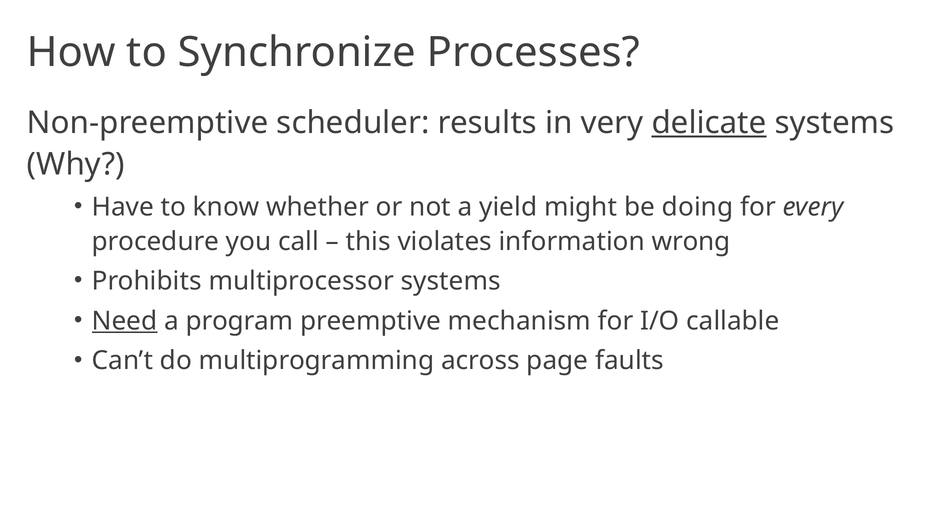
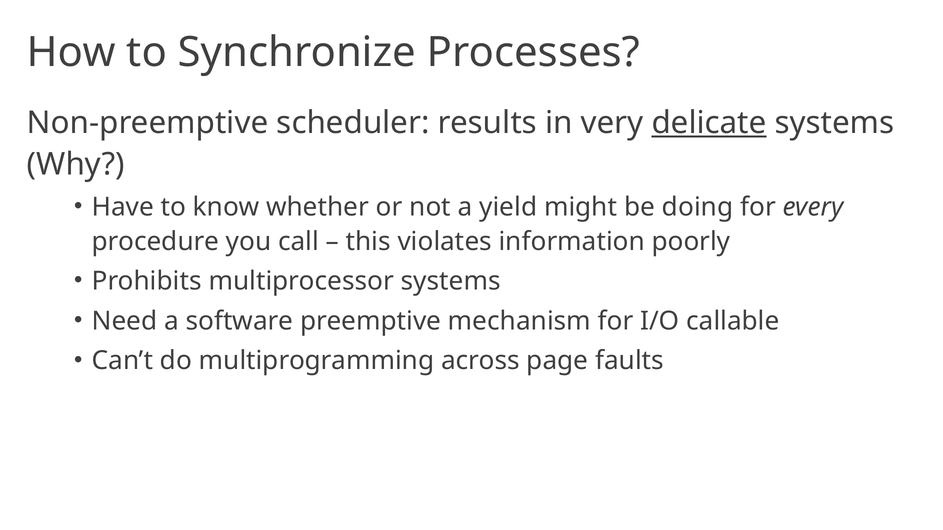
wrong: wrong -> poorly
Need underline: present -> none
program: program -> software
